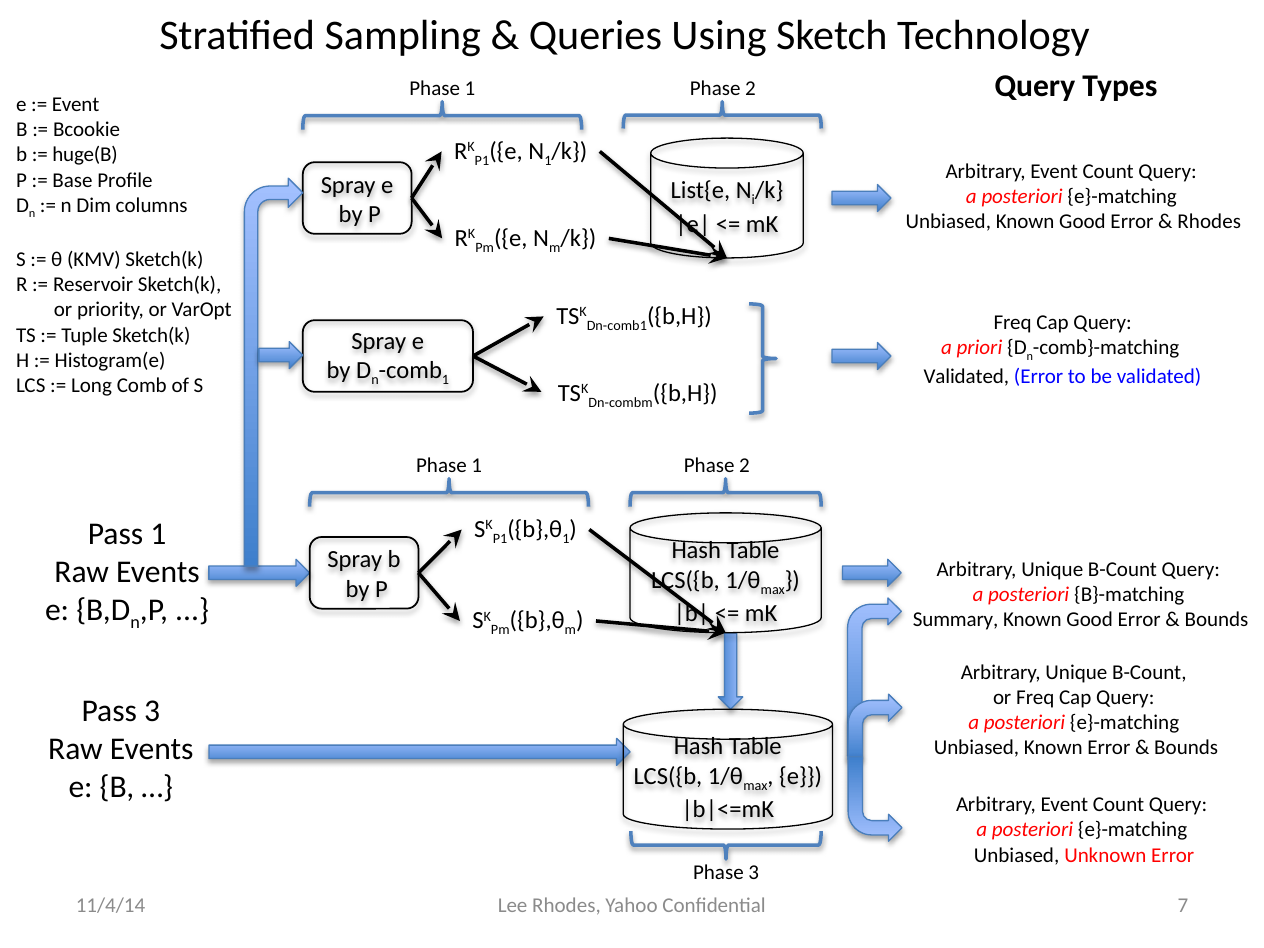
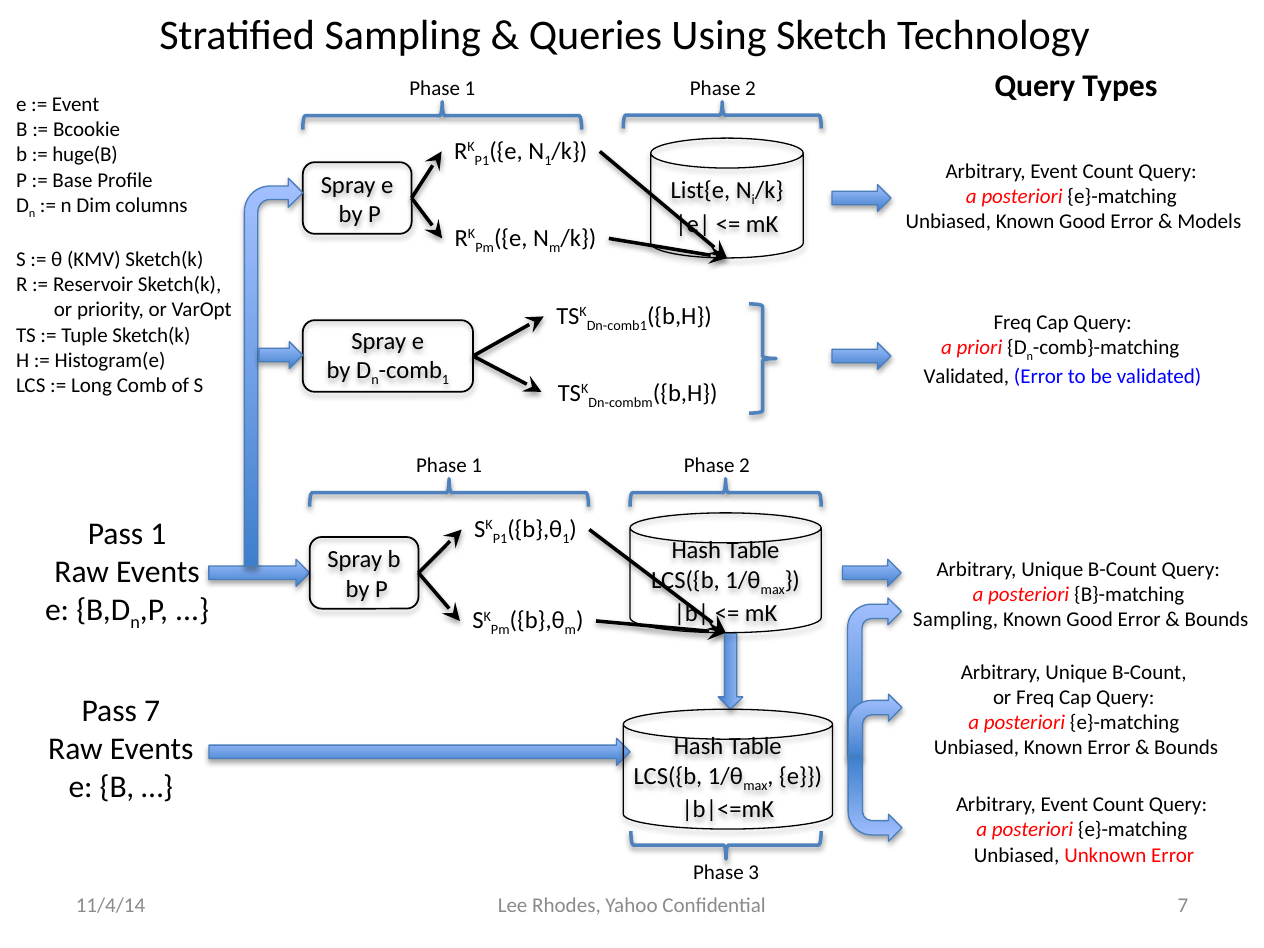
Rhodes at (1209, 222): Rhodes -> Models
Summary at (956, 620): Summary -> Sampling
Pass 3: 3 -> 7
